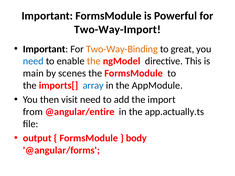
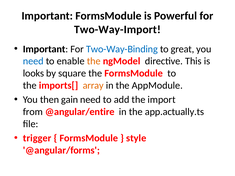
Two-Way-Binding colour: orange -> blue
main: main -> looks
scenes: scenes -> square
array colour: blue -> orange
visit: visit -> gain
output: output -> trigger
body: body -> style
